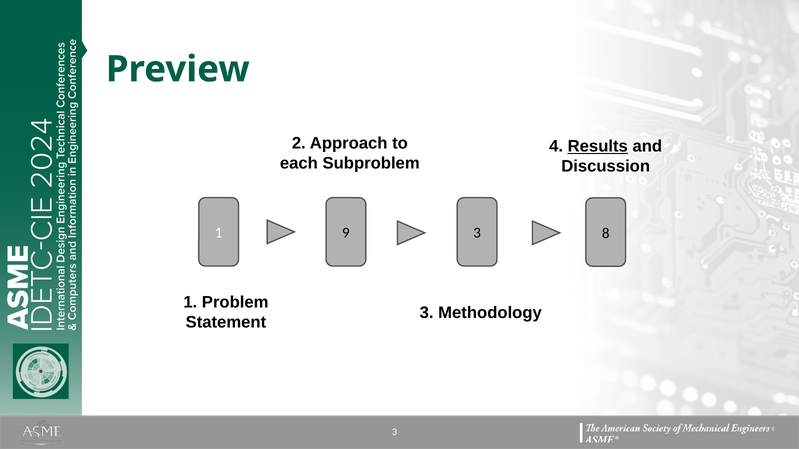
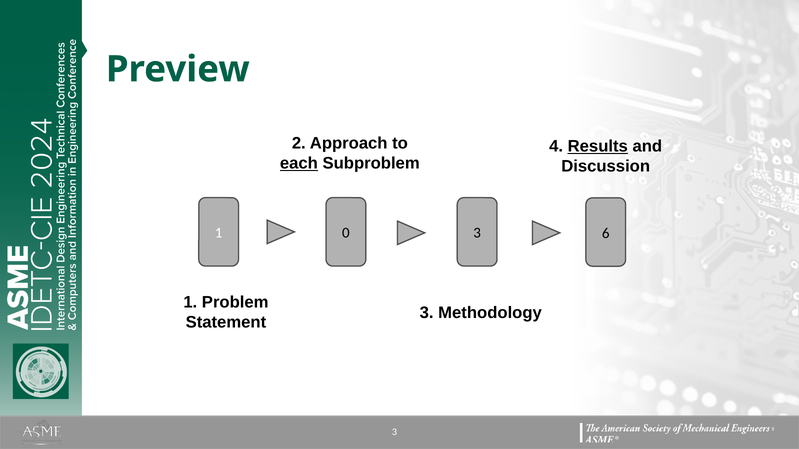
each underline: none -> present
9: 9 -> 0
8: 8 -> 6
